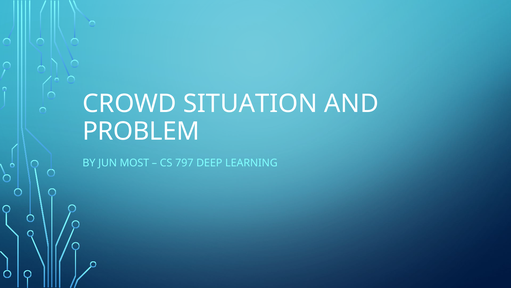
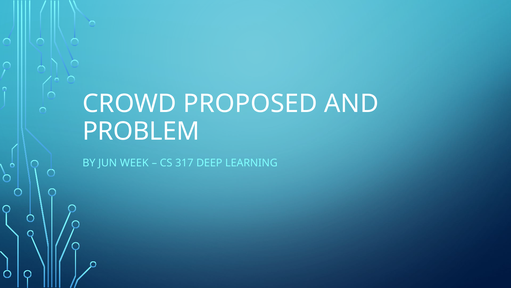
SITUATION: SITUATION -> PROPOSED
MOST: MOST -> WEEK
797: 797 -> 317
